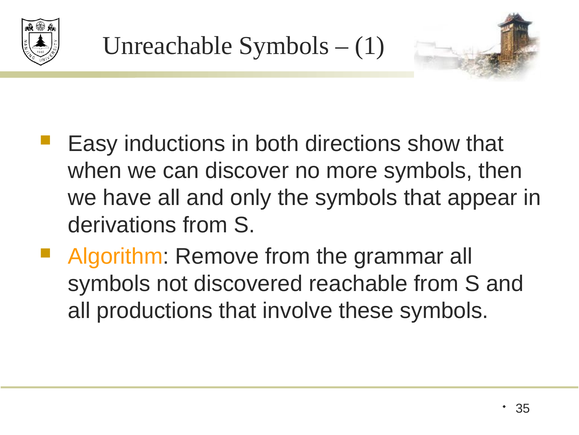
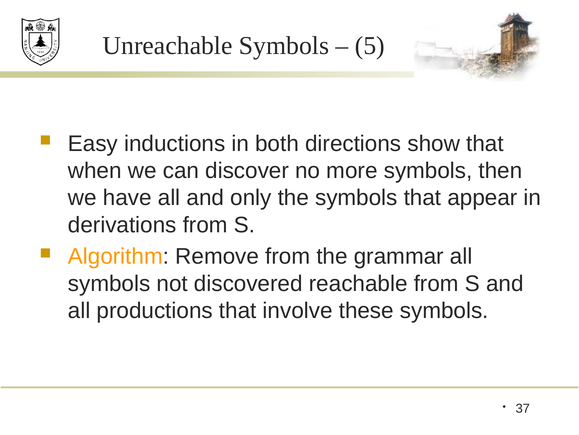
1: 1 -> 5
35: 35 -> 37
